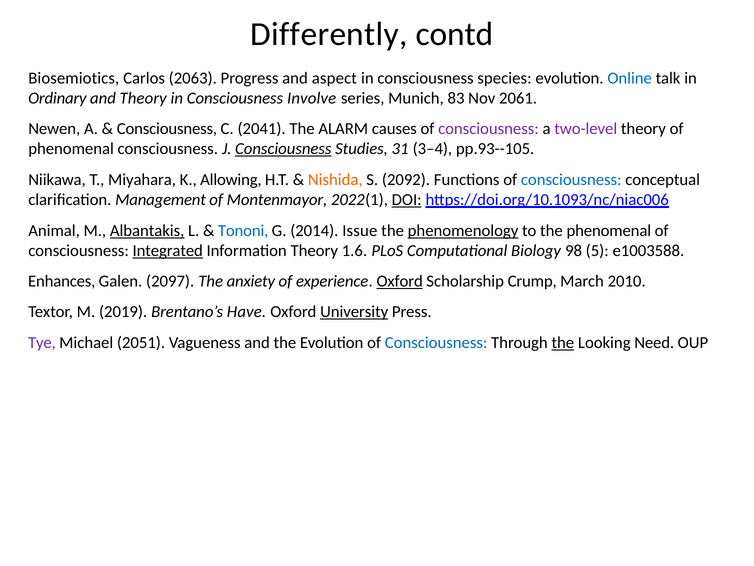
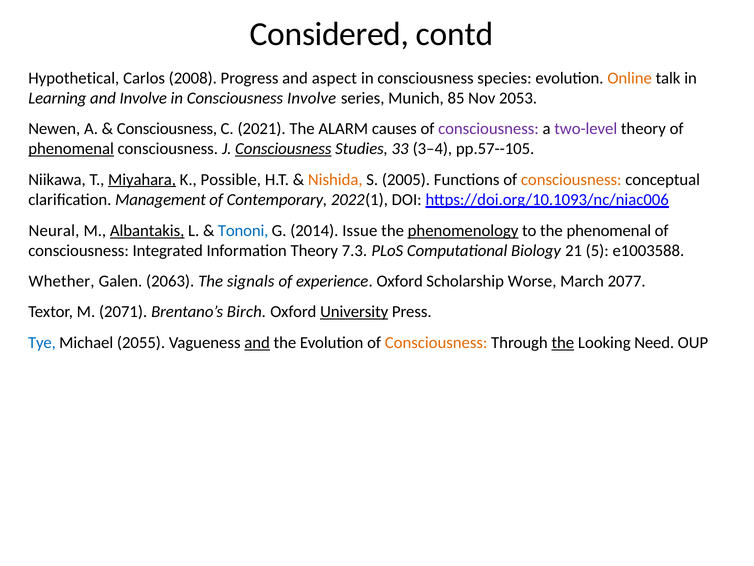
Differently: Differently -> Considered
Biosemiotics: Biosemiotics -> Hypothetical
2063: 2063 -> 2008
Online colour: blue -> orange
Ordinary: Ordinary -> Learning
and Theory: Theory -> Involve
83: 83 -> 85
2061: 2061 -> 2053
2041: 2041 -> 2021
phenomenal at (71, 149) underline: none -> present
31: 31 -> 33
pp.93--105: pp.93--105 -> pp.57--105
Miyahara underline: none -> present
Allowing: Allowing -> Possible
2092: 2092 -> 2005
consciousness at (571, 179) colour: blue -> orange
Montenmayor: Montenmayor -> Contemporary
DOI underline: present -> none
Animal: Animal -> Neural
Integrated underline: present -> none
1.6: 1.6 -> 7.3
98: 98 -> 21
Enhances: Enhances -> Whether
2097: 2097 -> 2063
anxiety: anxiety -> signals
Oxford at (400, 281) underline: present -> none
Crump: Crump -> Worse
2010: 2010 -> 2077
2019: 2019 -> 2071
Have: Have -> Birch
Tye colour: purple -> blue
2051: 2051 -> 2055
and at (257, 342) underline: none -> present
Consciousness at (436, 342) colour: blue -> orange
